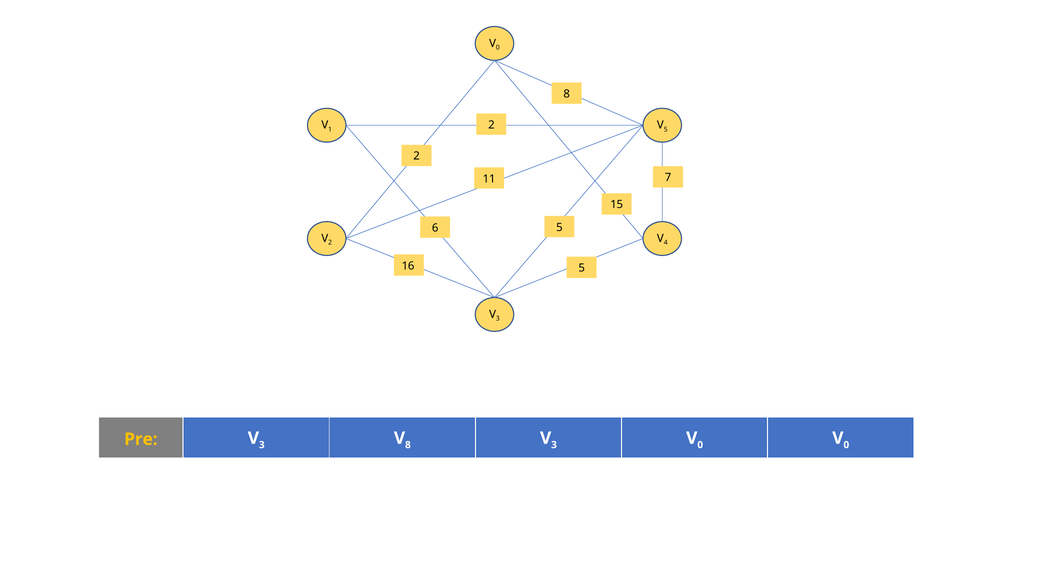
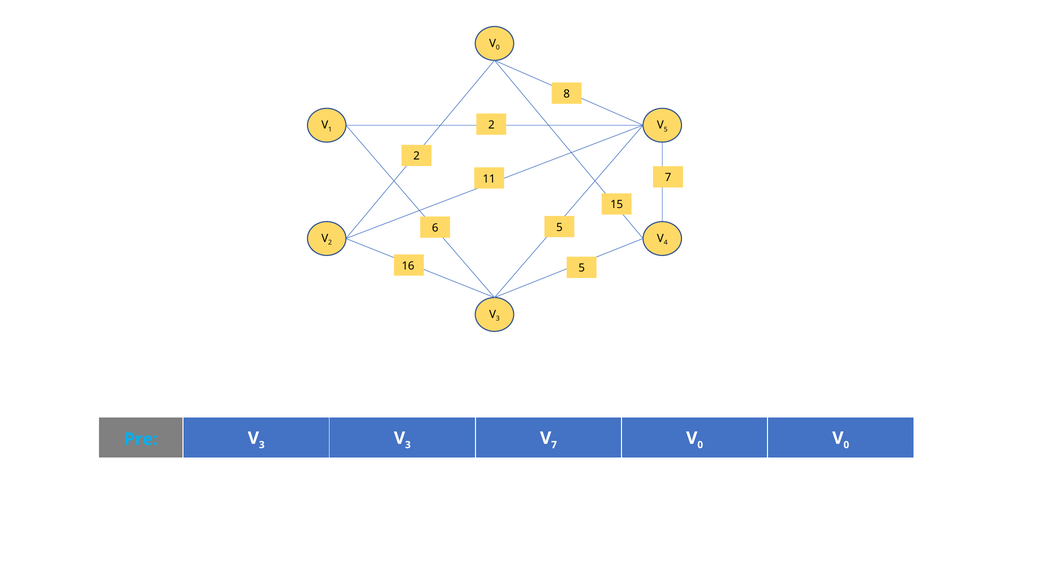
Pre colour: yellow -> light blue
8 at (408, 445): 8 -> 3
3 at (554, 445): 3 -> 7
